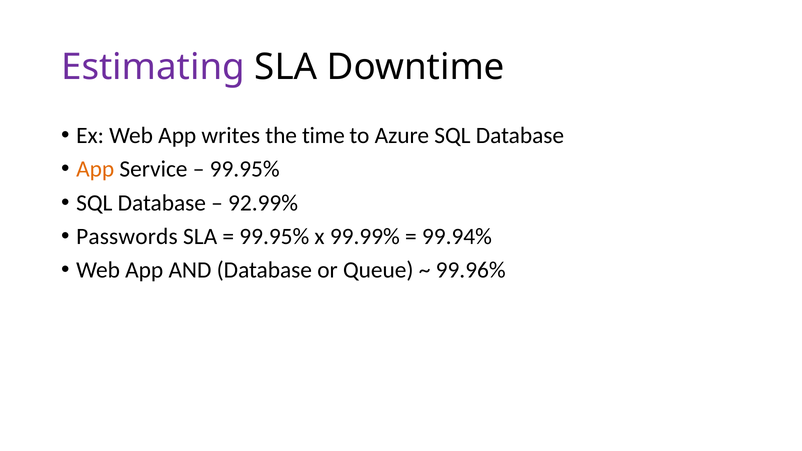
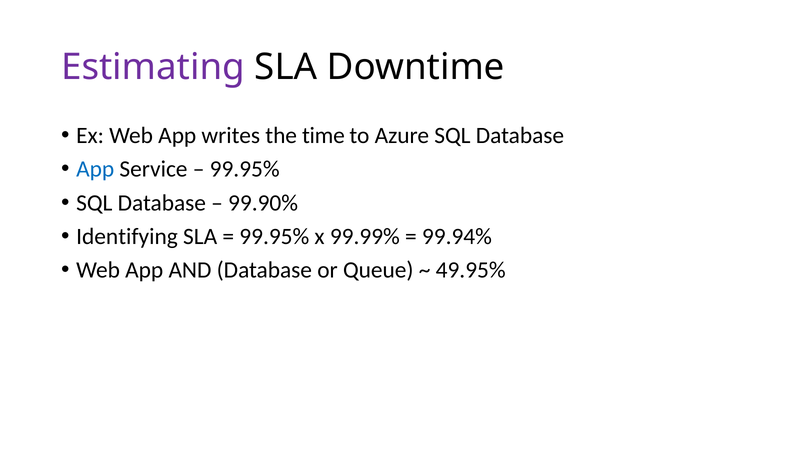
App at (95, 169) colour: orange -> blue
92.99%: 92.99% -> 99.90%
Passwords: Passwords -> Identifying
99.96%: 99.96% -> 49.95%
